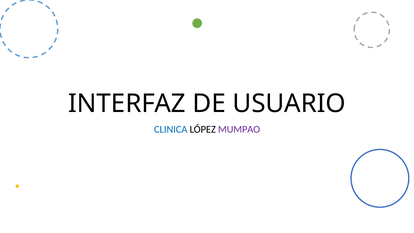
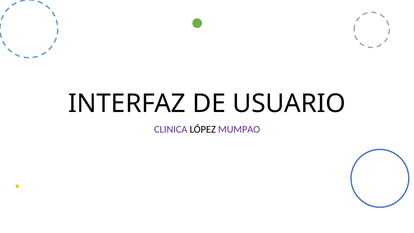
CLINICA colour: blue -> purple
